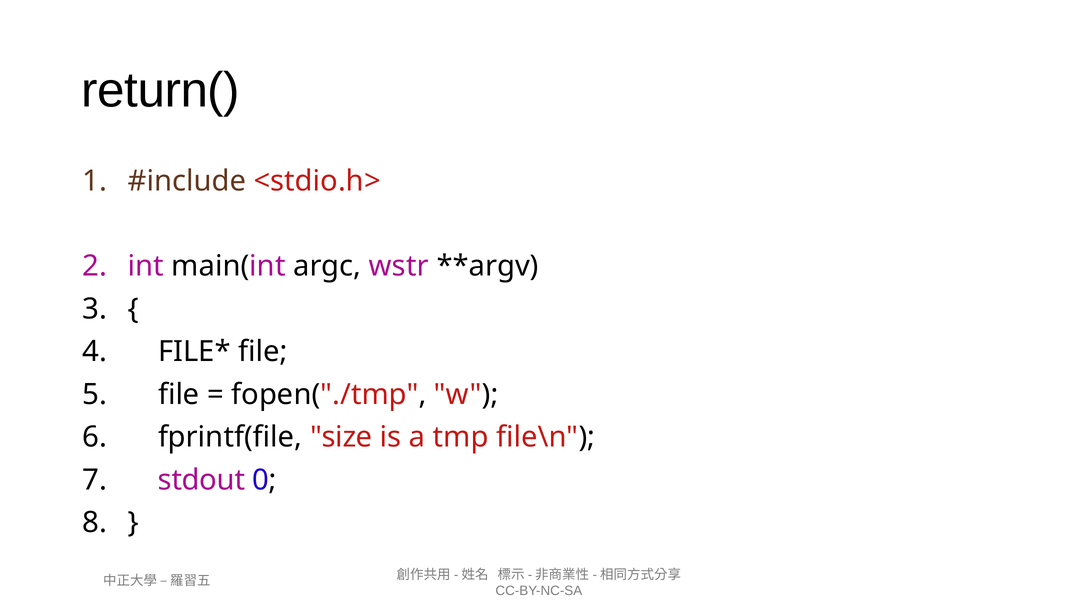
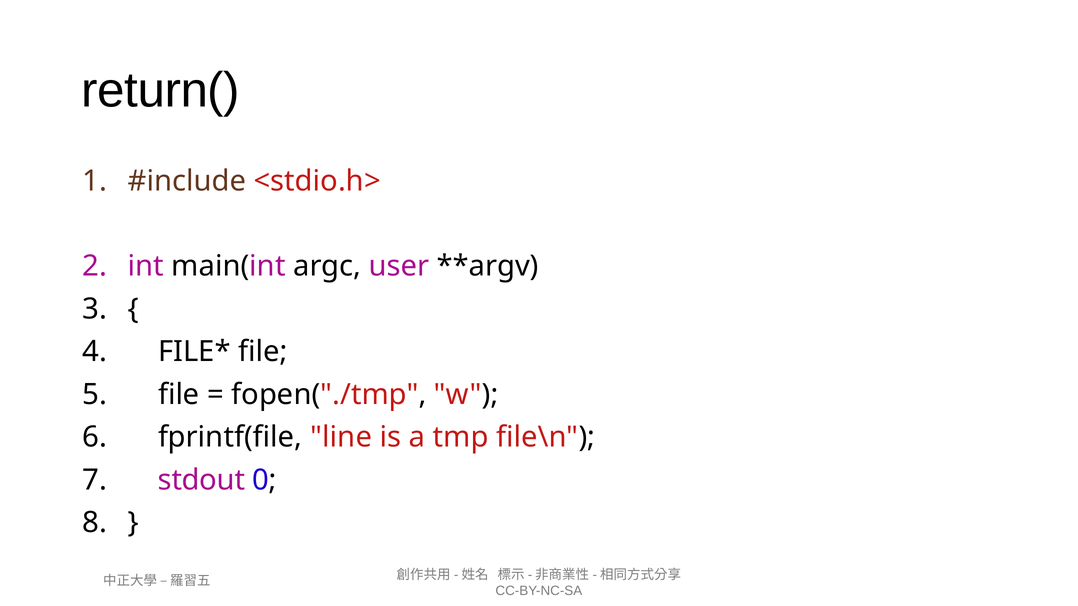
wstr: wstr -> user
size: size -> line
